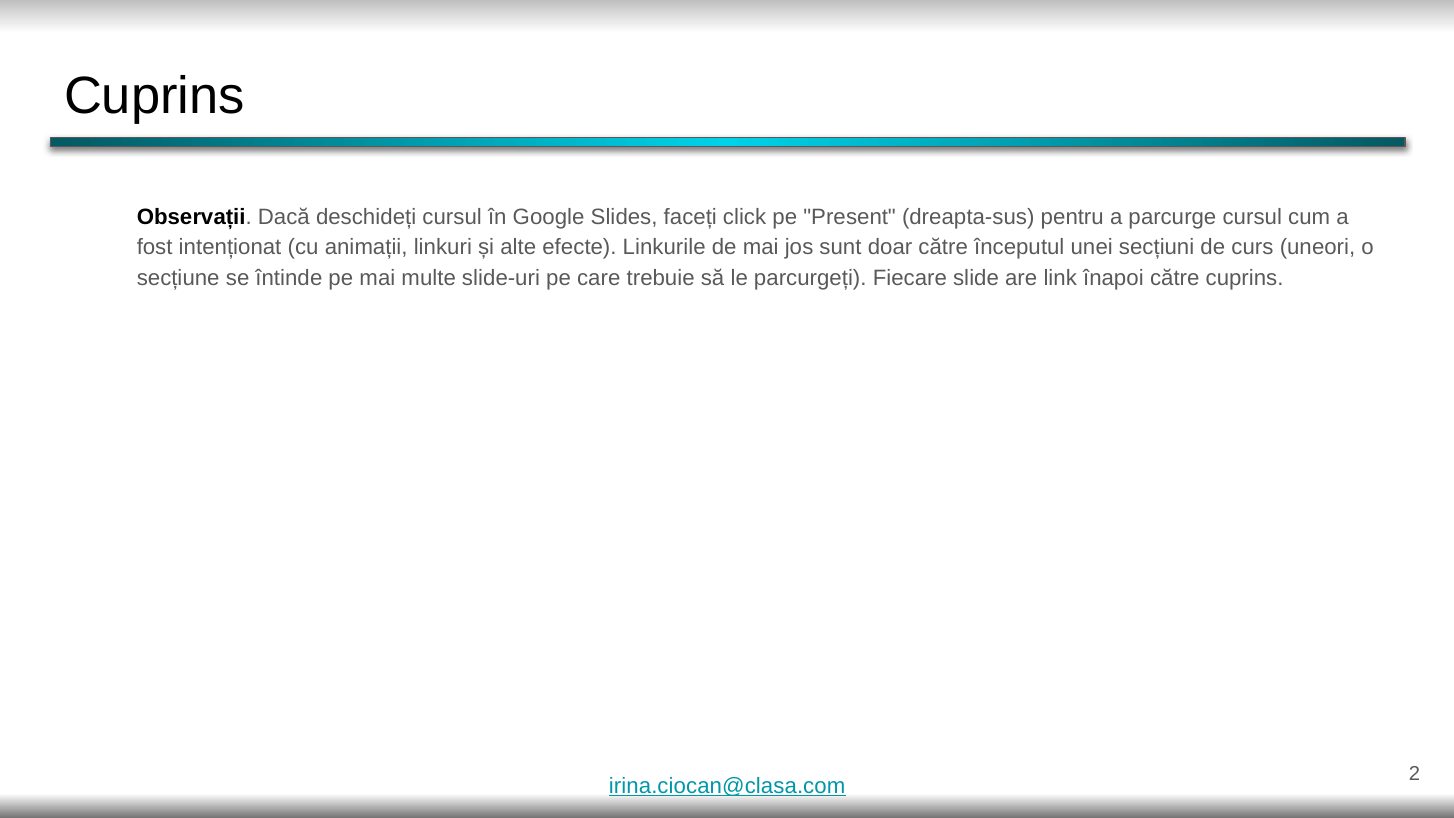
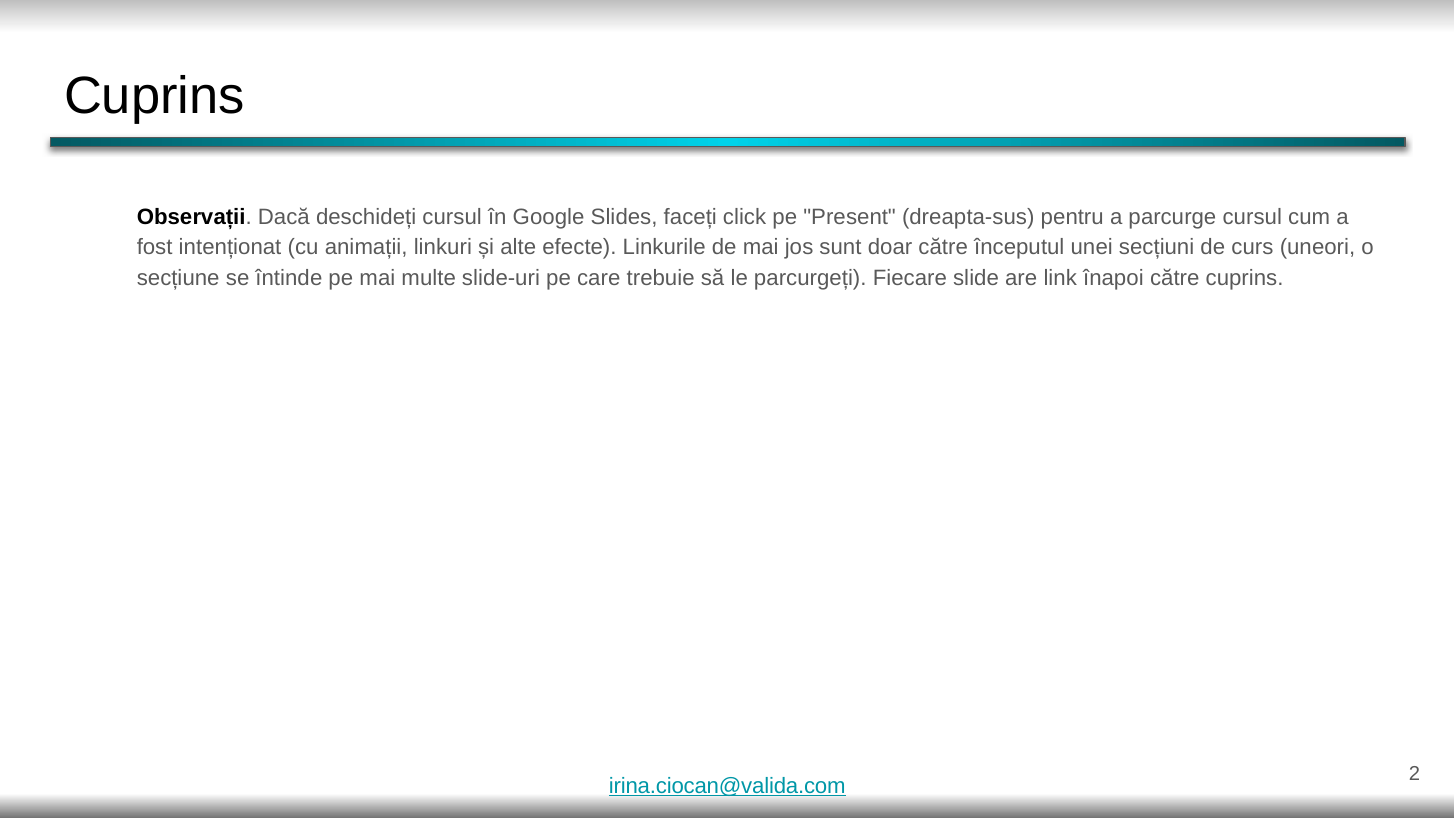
irina.ciocan@clasa.com: irina.ciocan@clasa.com -> irina.ciocan@valida.com
